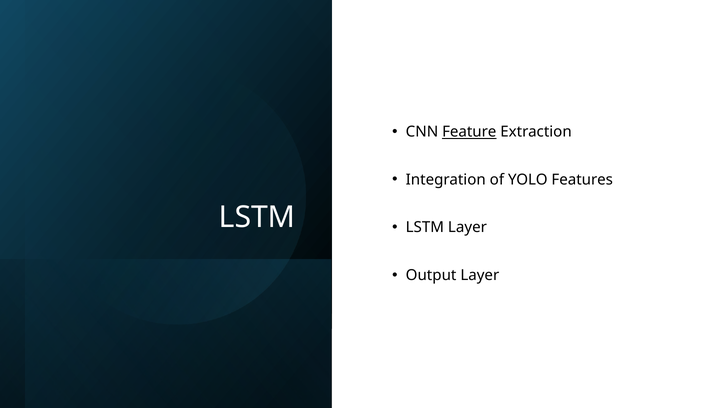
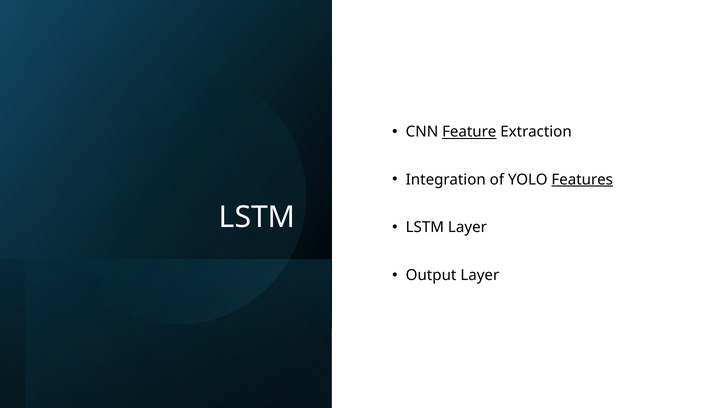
Features underline: none -> present
